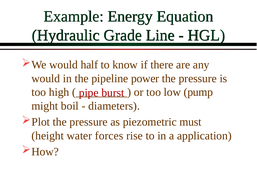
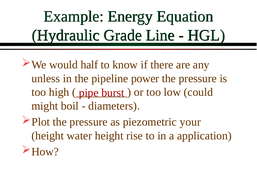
would at (46, 78): would -> unless
pump: pump -> could
must: must -> your
water forces: forces -> height
